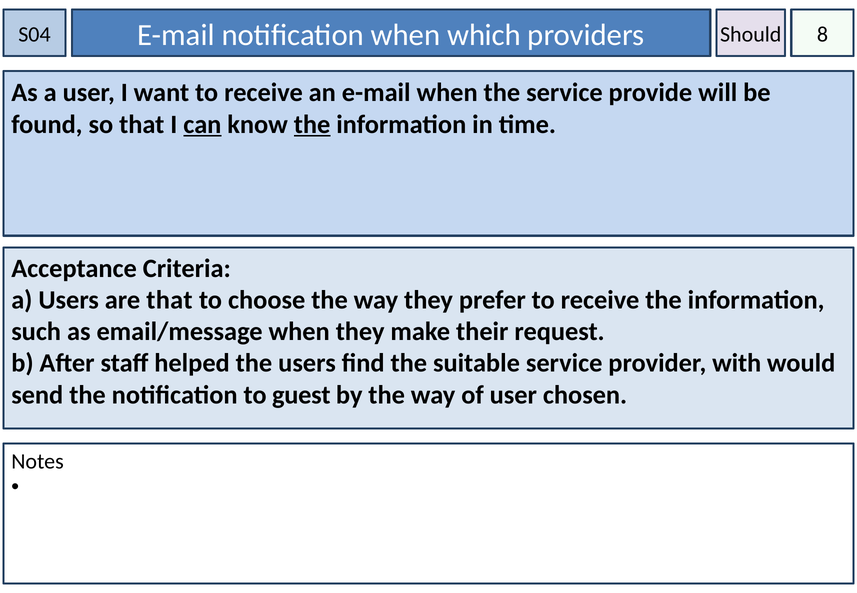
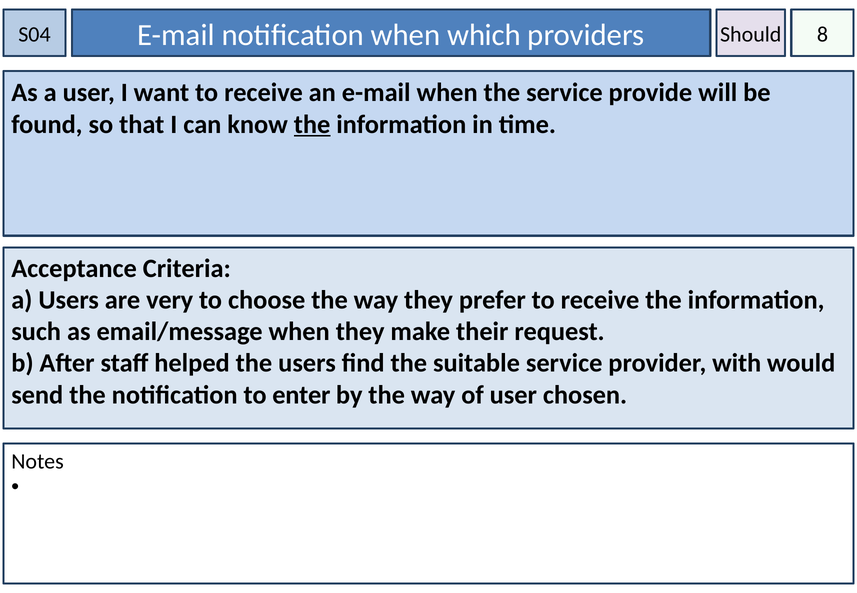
can underline: present -> none
are that: that -> very
guest: guest -> enter
